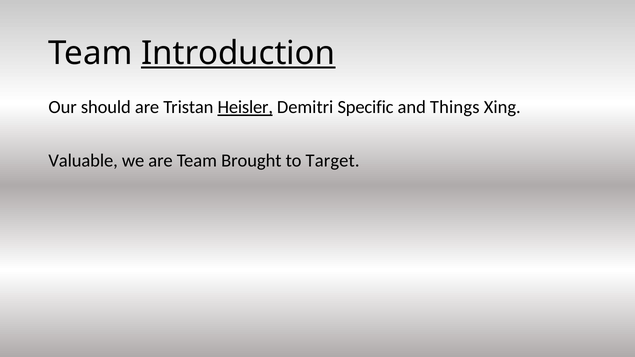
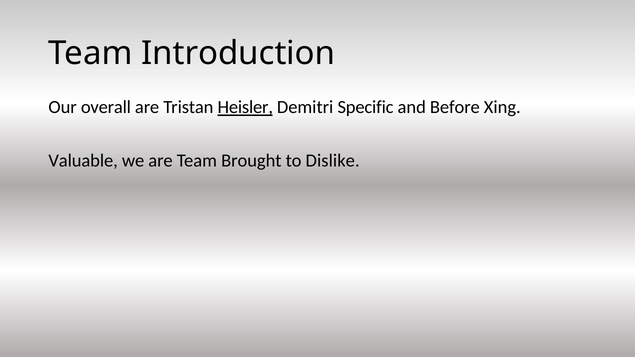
Introduction underline: present -> none
should: should -> overall
Things: Things -> Before
Target: Target -> Dislike
